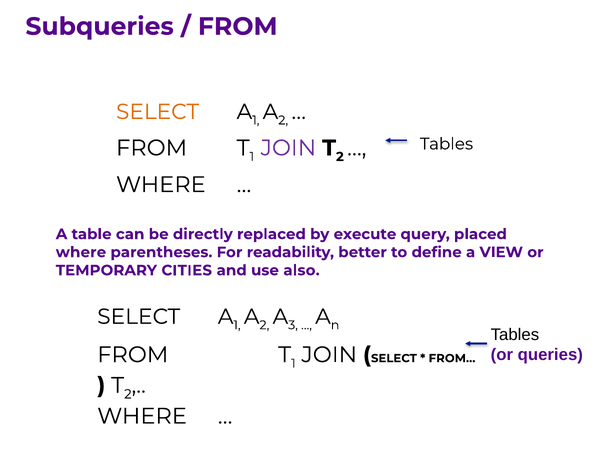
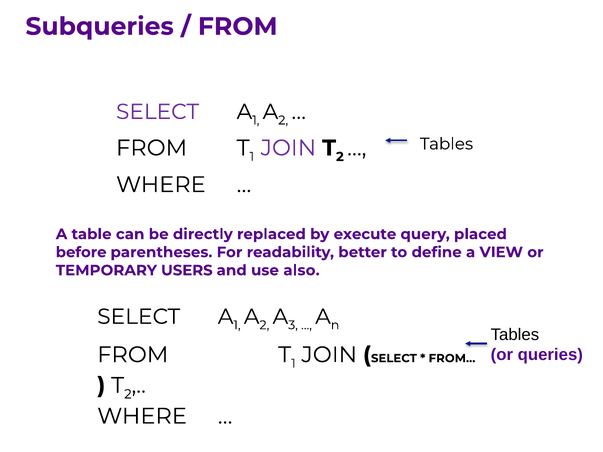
SELECT at (157, 112) colour: orange -> purple
where at (81, 252): where -> before
CITIES: CITIES -> USERS
